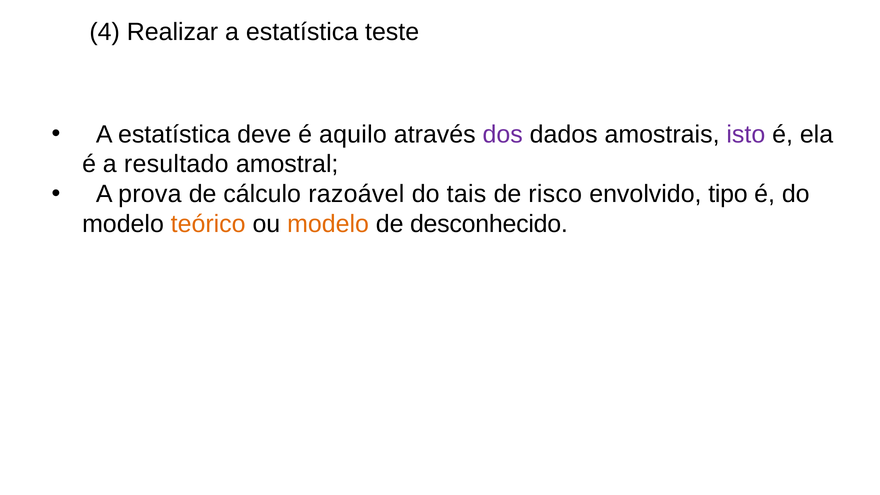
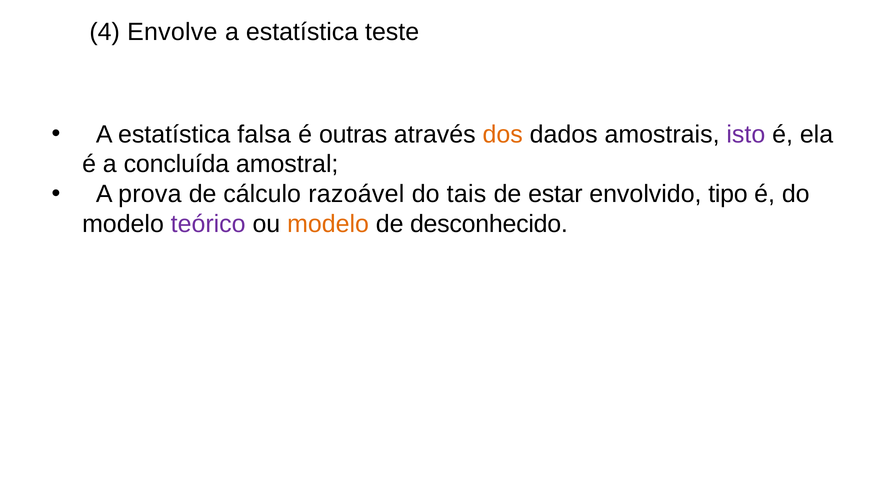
Realizar: Realizar -> Envolve
deve: deve -> falsa
aquilo: aquilo -> outras
dos colour: purple -> orange
resultado: resultado -> concluída
risco: risco -> estar
teórico colour: orange -> purple
